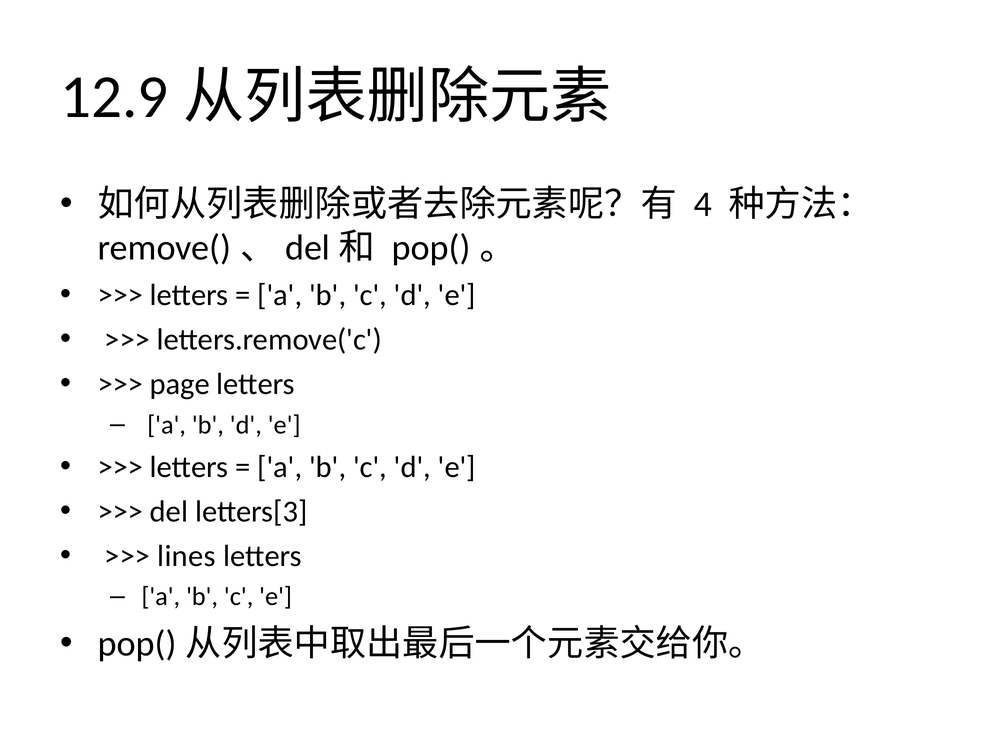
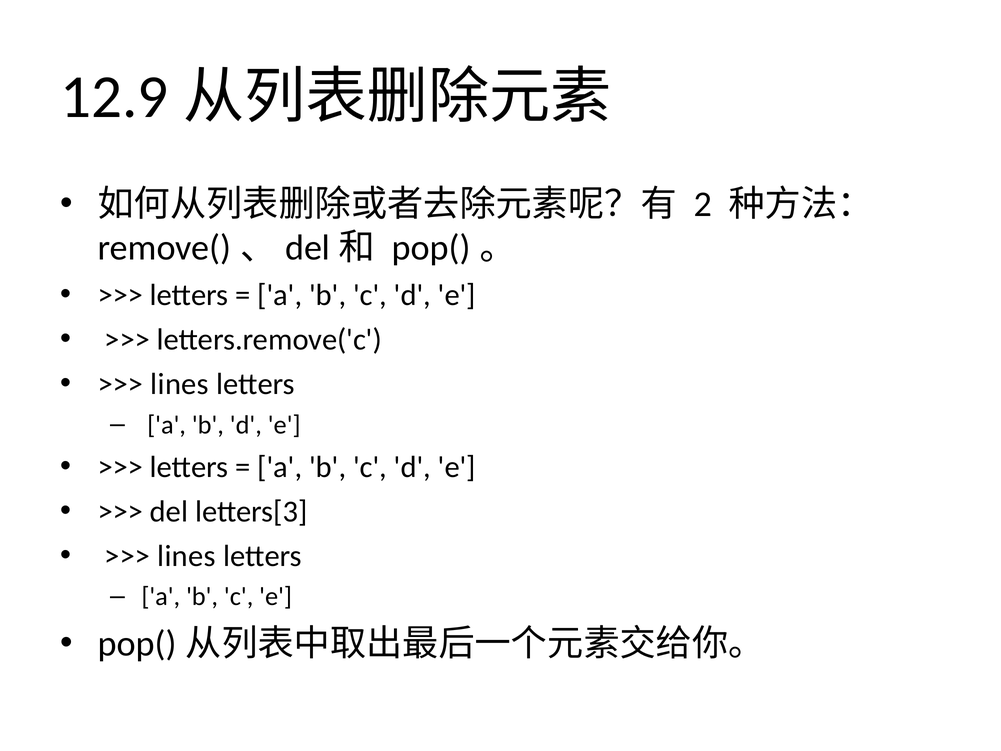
4: 4 -> 2
page at (180, 384): page -> lines
